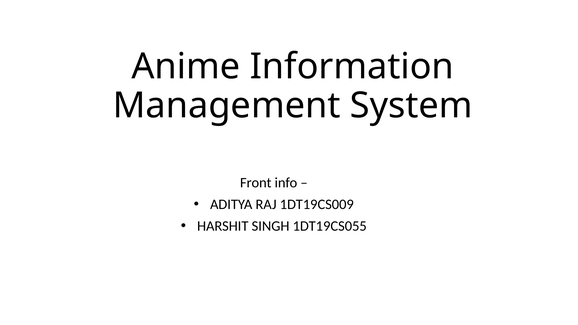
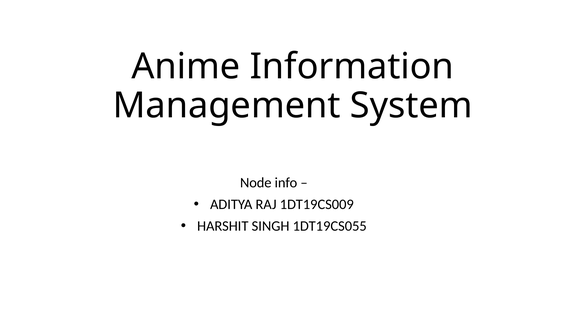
Front: Front -> Node
